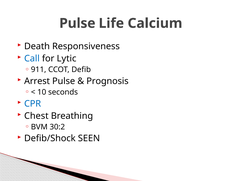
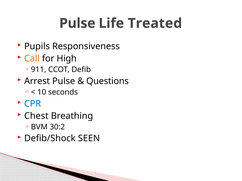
Calcium: Calcium -> Treated
Death: Death -> Pupils
Call colour: blue -> orange
Lytic: Lytic -> High
Prognosis: Prognosis -> Questions
